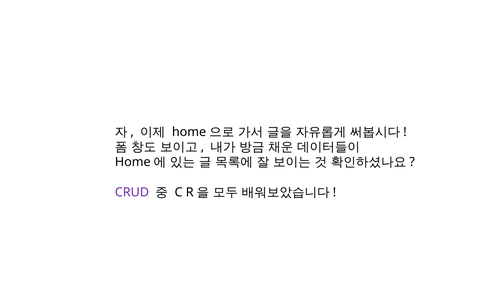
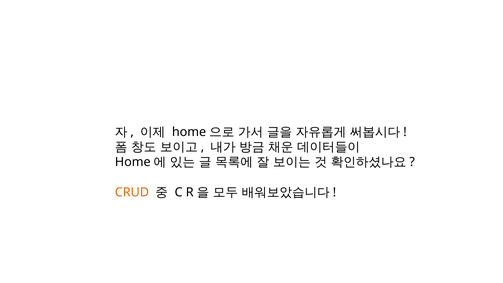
CRUD colour: purple -> orange
